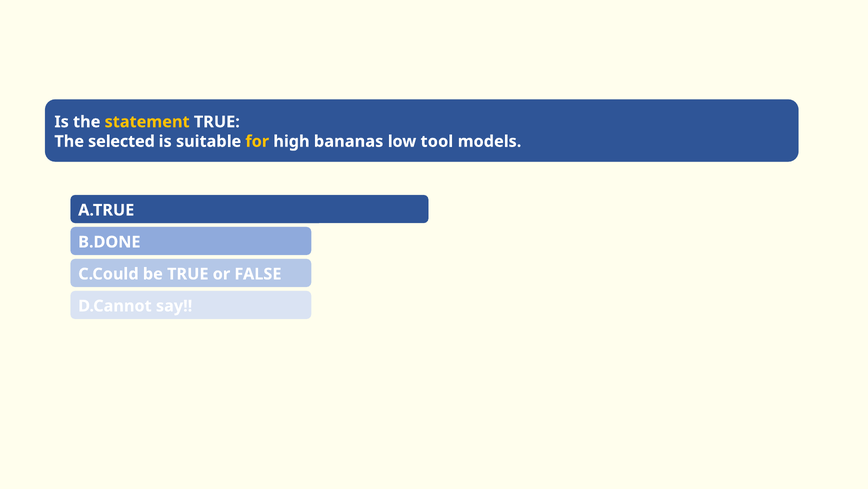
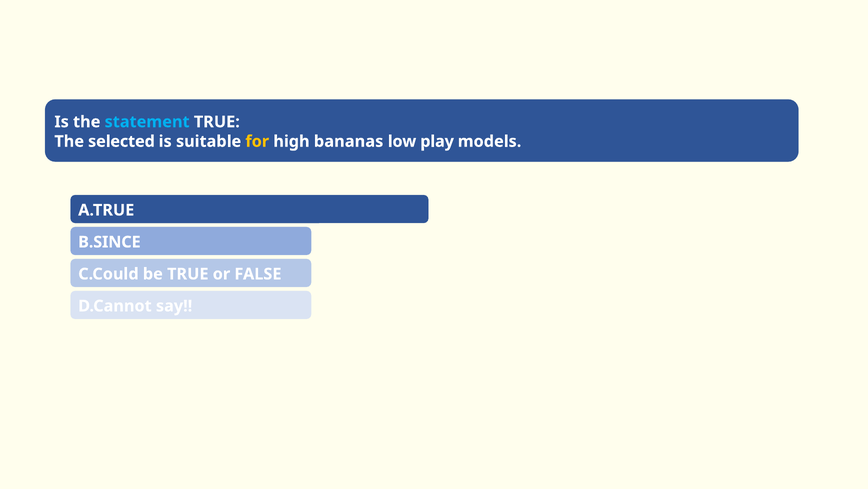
statement colour: yellow -> light blue
tool: tool -> play
B.DONE: B.DONE -> B.SINCE
